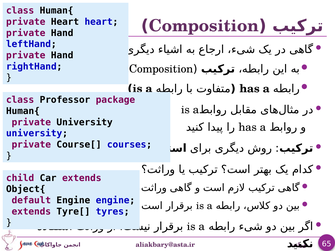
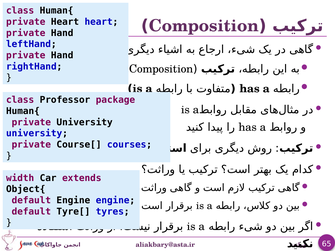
child: child -> width
extends at (31, 212): extends -> default
